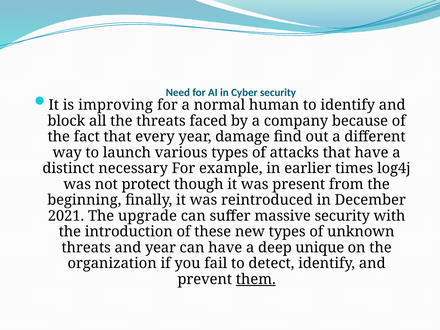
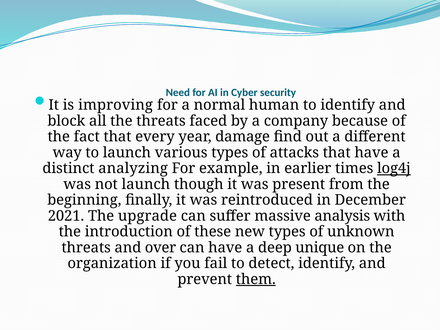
necessary: necessary -> analyzing
log4j underline: none -> present
not protect: protect -> launch
massive security: security -> analysis
and year: year -> over
